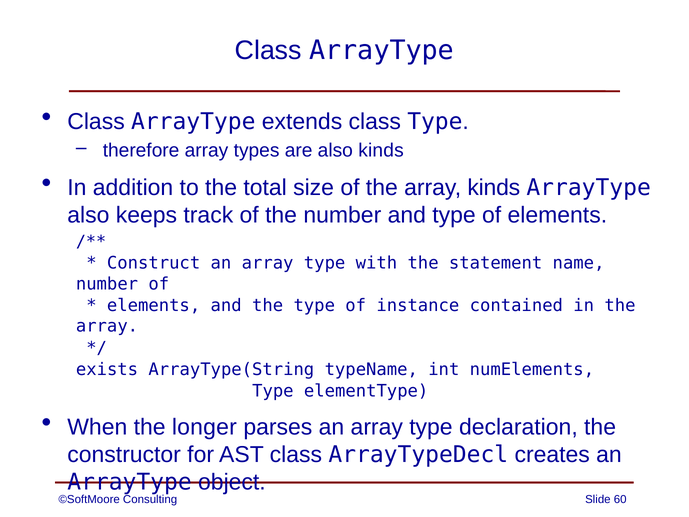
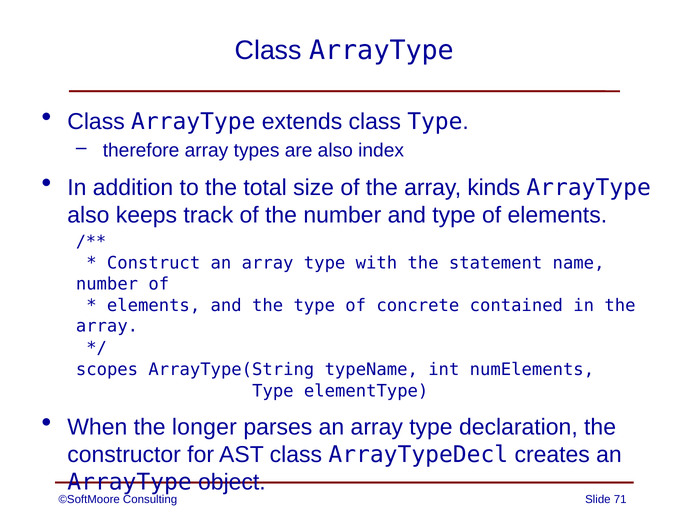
also kinds: kinds -> index
instance: instance -> concrete
exists: exists -> scopes
60: 60 -> 71
